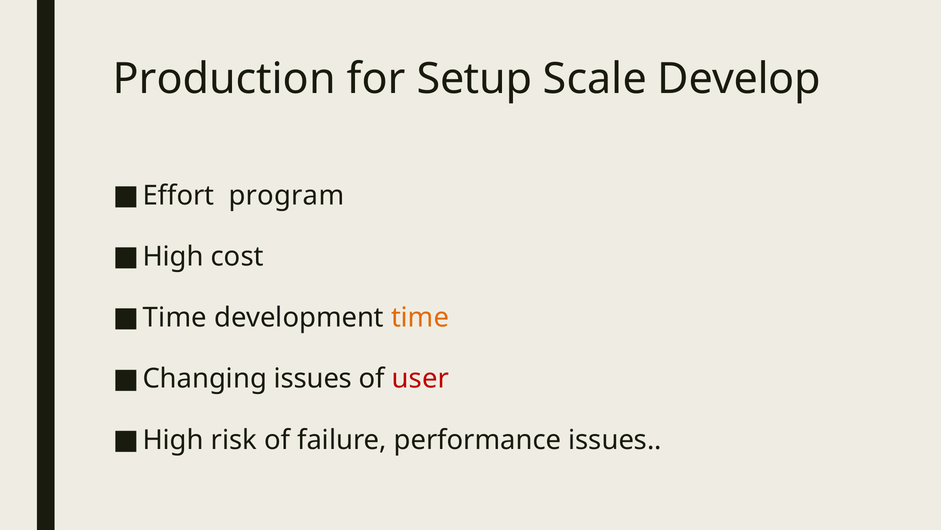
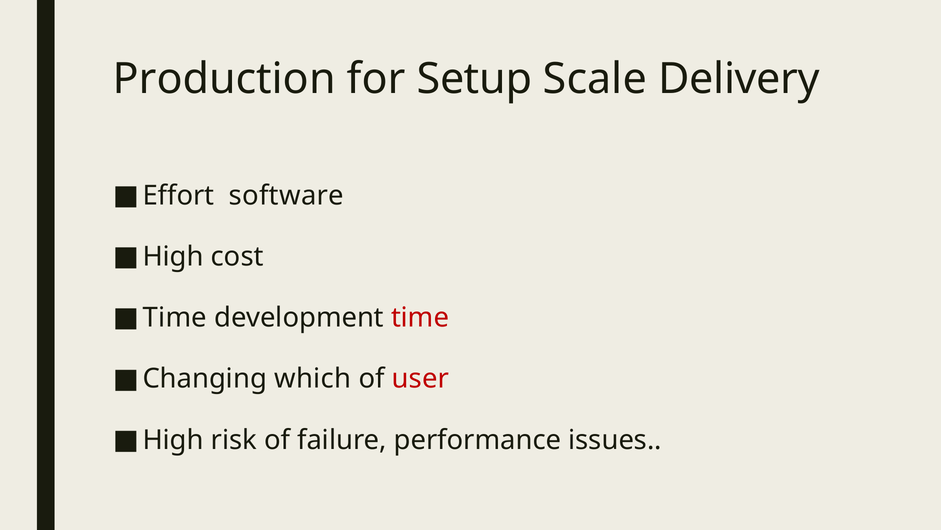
Develop: Develop -> Delivery
program: program -> software
time at (420, 317) colour: orange -> red
Changing issues: issues -> which
